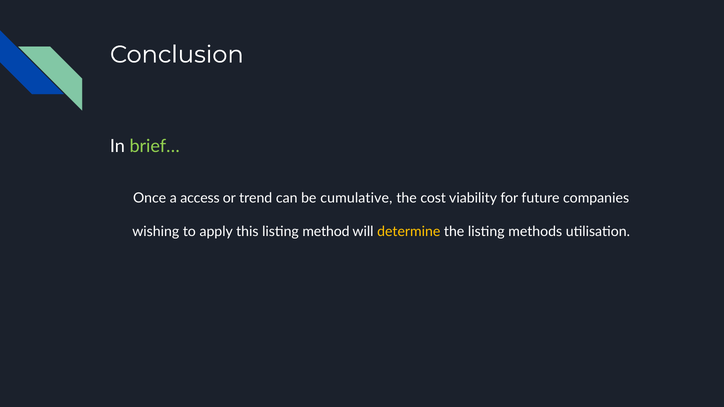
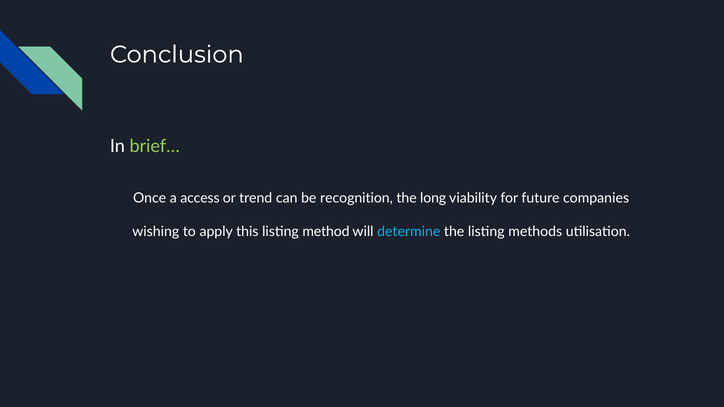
cumulative: cumulative -> recognition
cost: cost -> long
determine colour: yellow -> light blue
